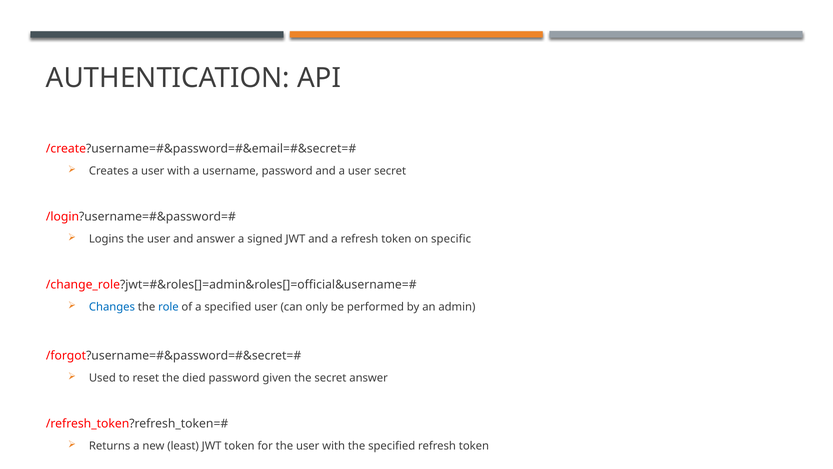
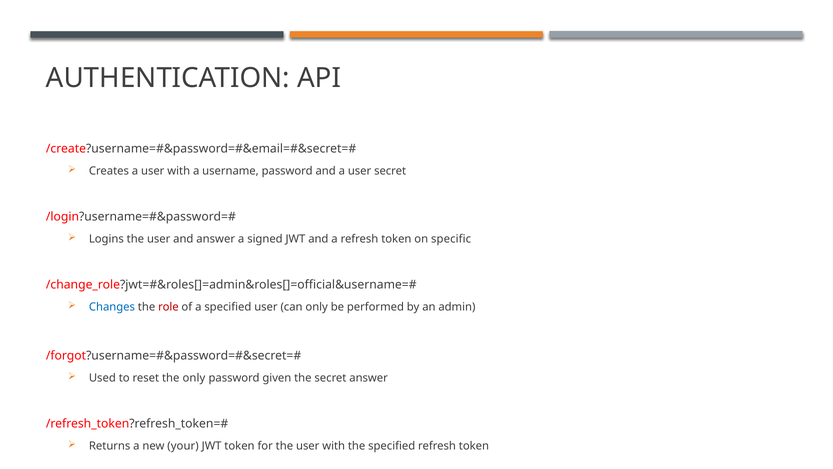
role colour: blue -> red
the died: died -> only
least: least -> your
